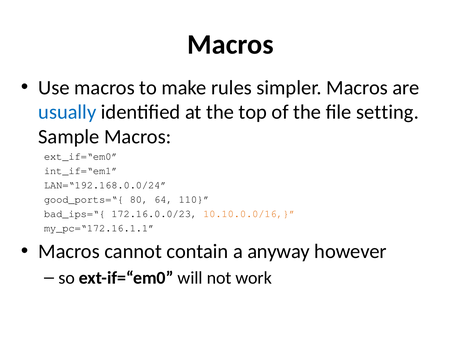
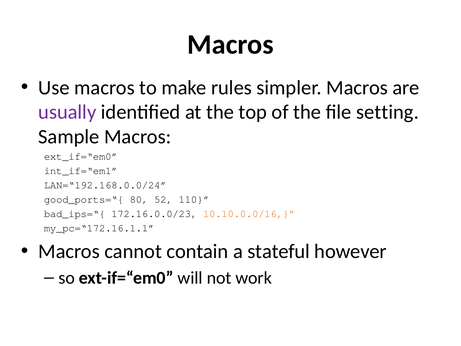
usually colour: blue -> purple
64: 64 -> 52
anyway: anyway -> stateful
